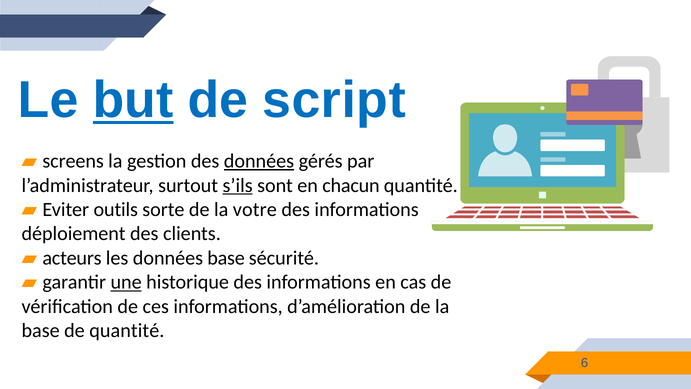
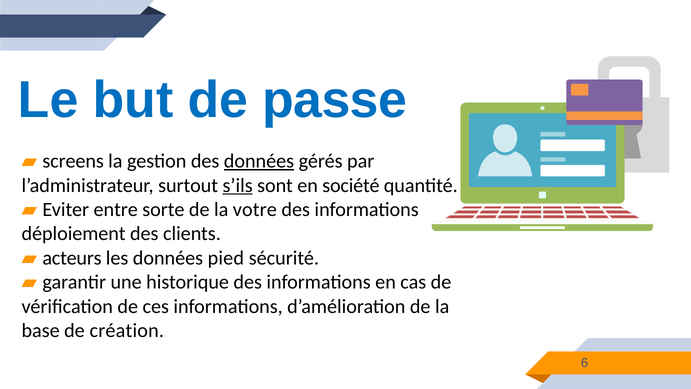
but underline: present -> none
script: script -> passe
chacun: chacun -> société
outils: outils -> entre
données base: base -> pied
une underline: present -> none
de quantité: quantité -> création
